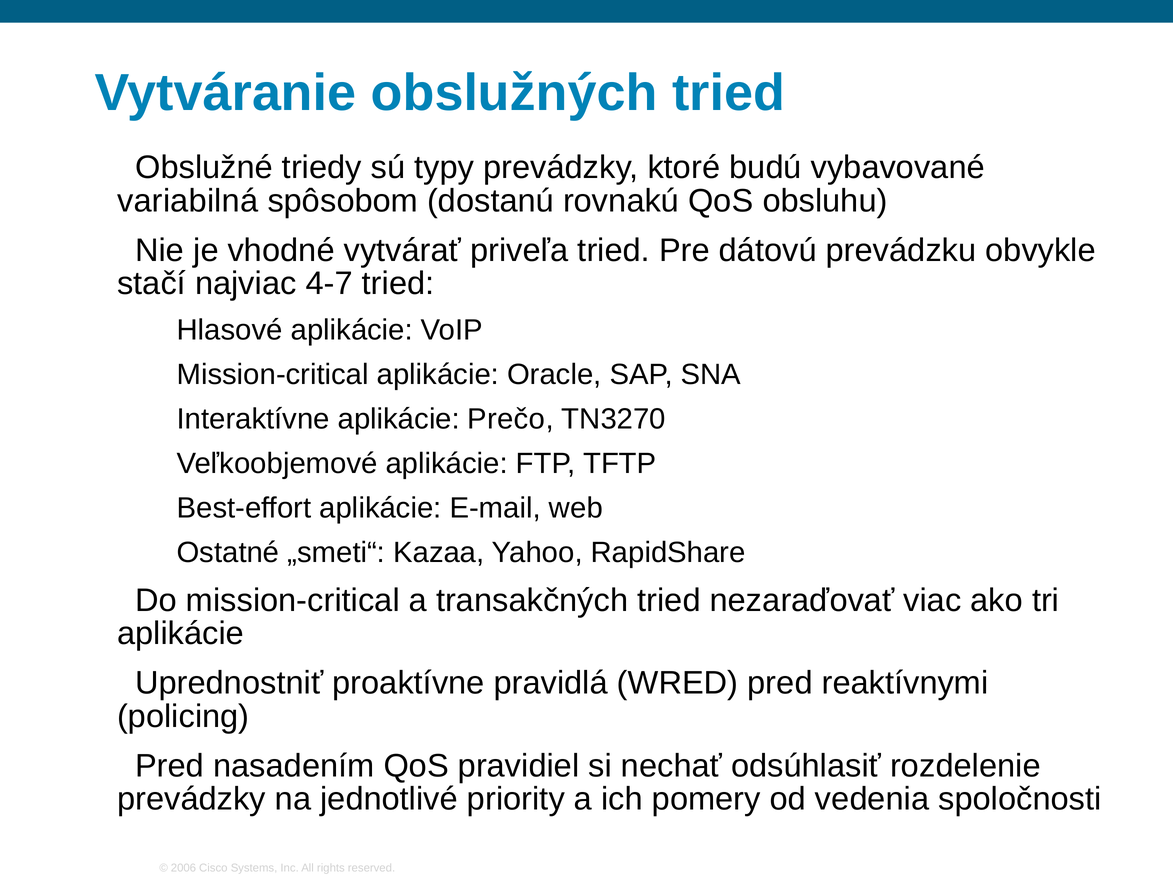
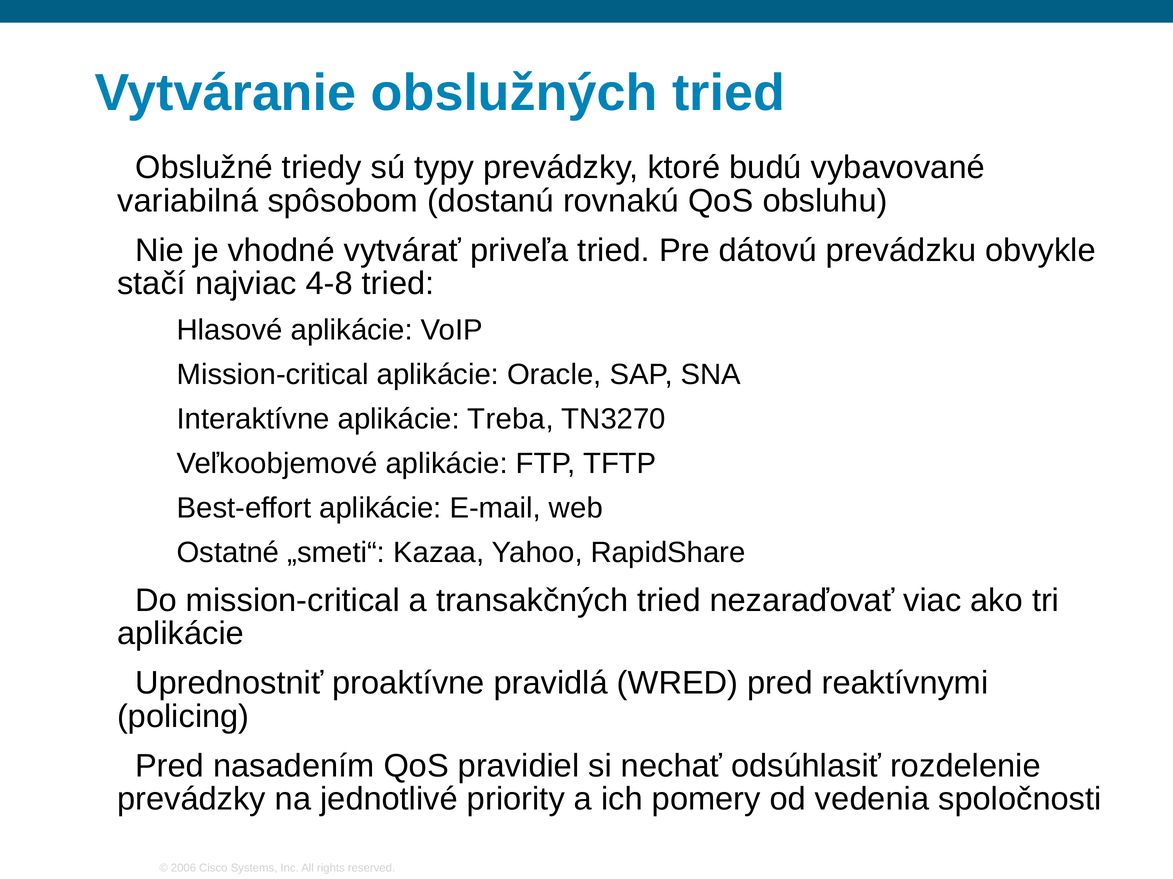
4-7: 4-7 -> 4-8
Prečo: Prečo -> Treba
